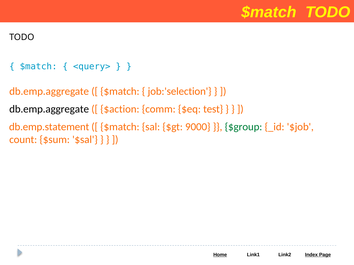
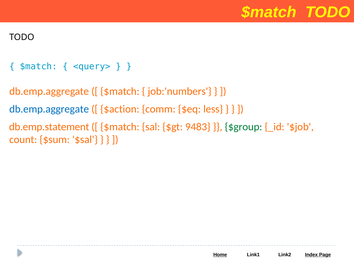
job:'selection: job:'selection -> job:'numbers
db.emp.aggregate at (49, 109) colour: black -> blue
test: test -> less
9000: 9000 -> 9483
